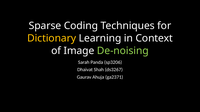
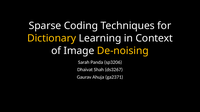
De-noising colour: light green -> yellow
